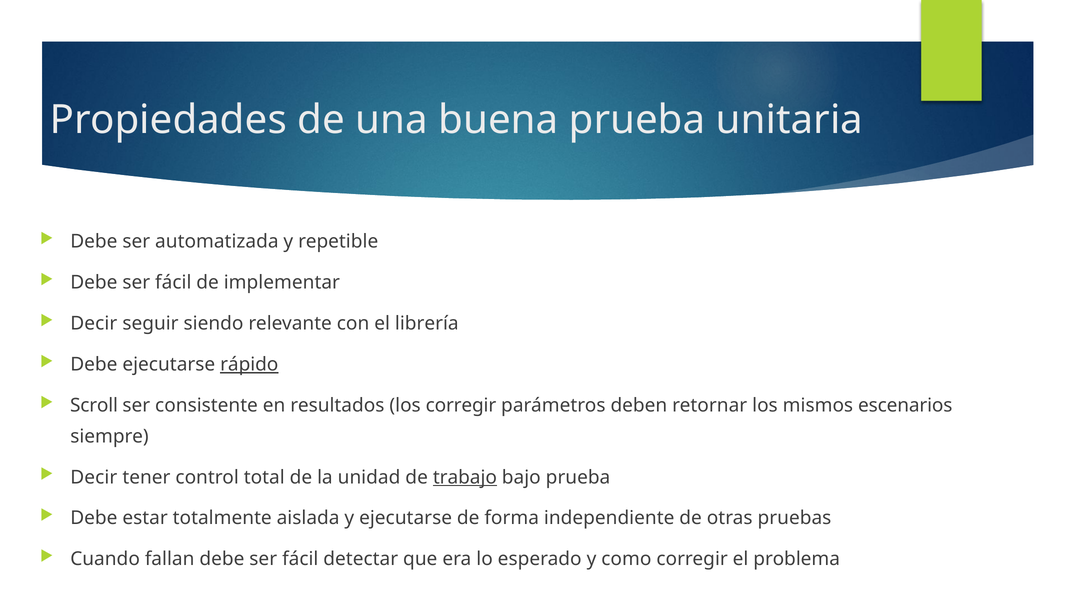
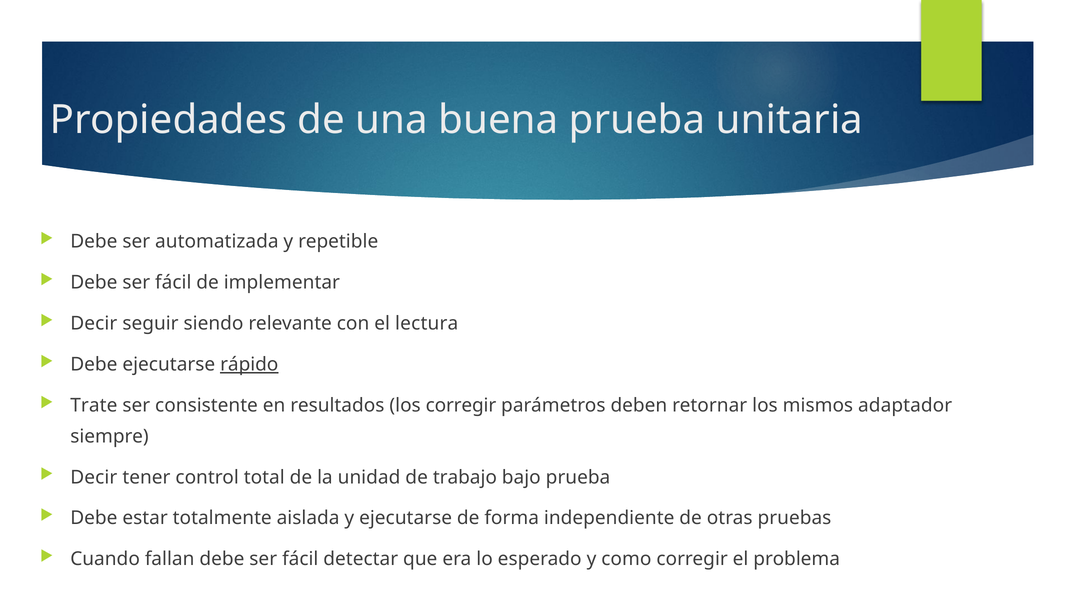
librería: librería -> lectura
Scroll: Scroll -> Trate
escenarios: escenarios -> adaptador
trabajo underline: present -> none
